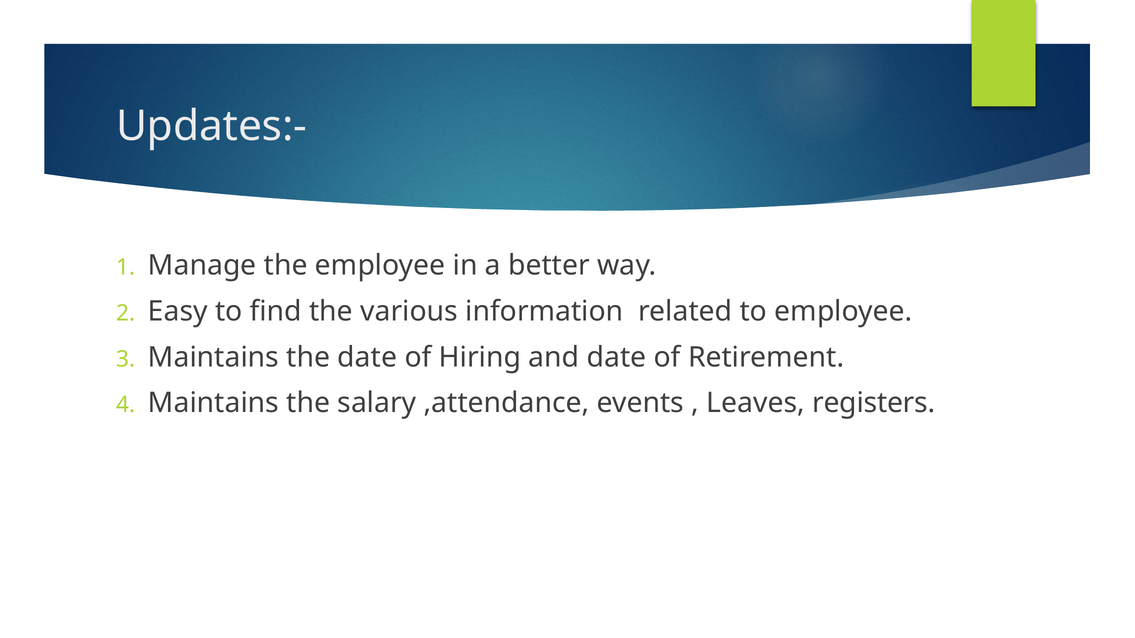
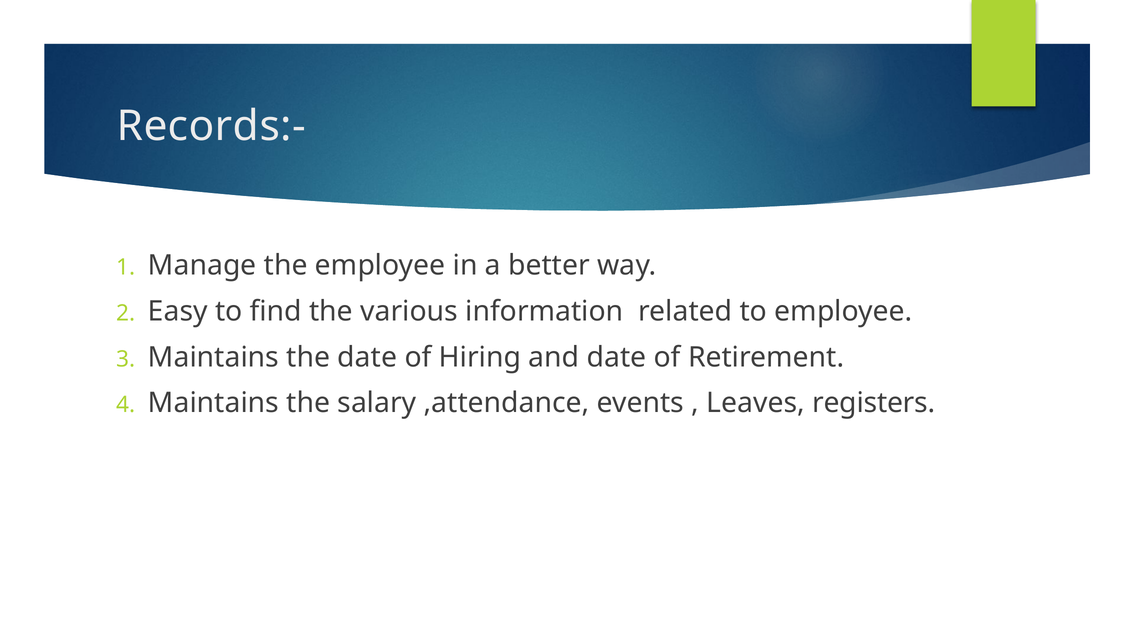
Updates:-: Updates:- -> Records:-
